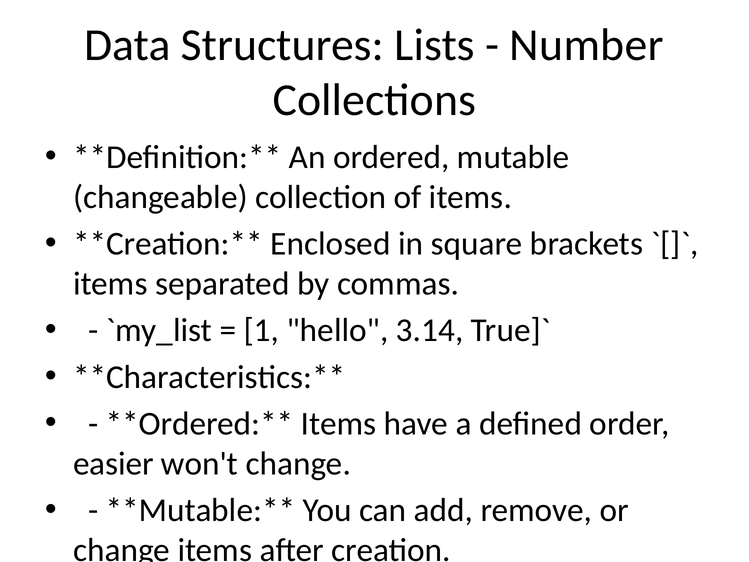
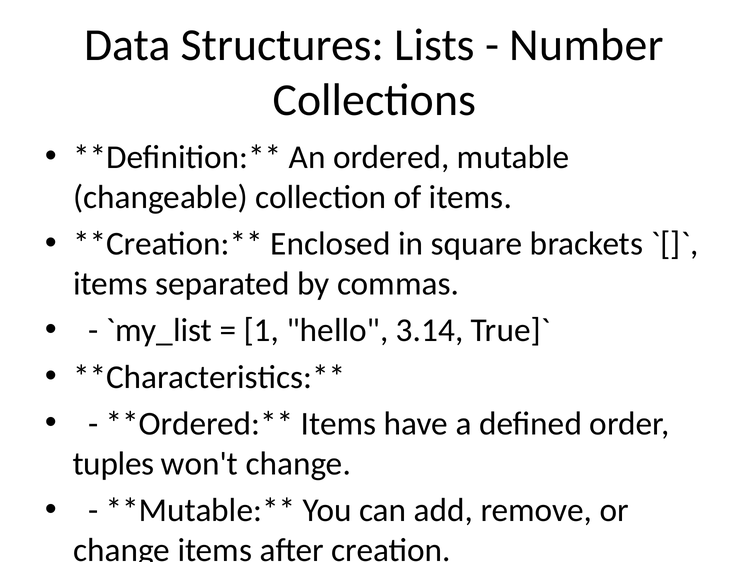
easier: easier -> tuples
